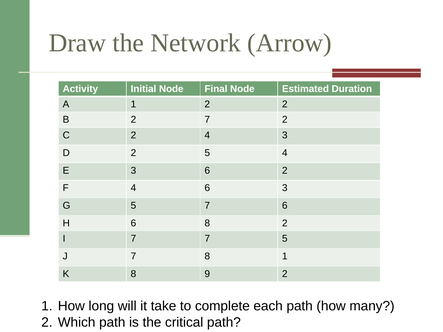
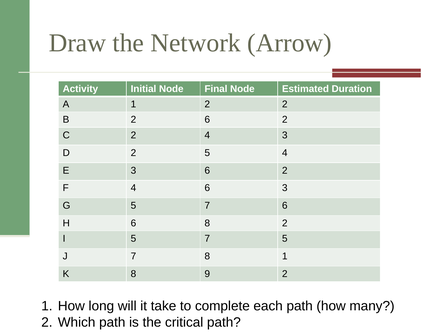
2 7: 7 -> 6
I 7: 7 -> 5
